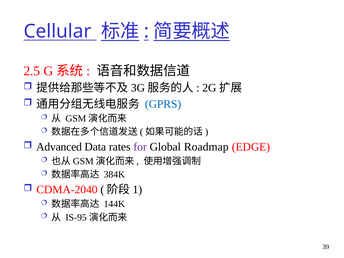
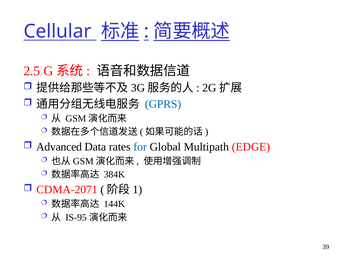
for colour: purple -> blue
Roadmap: Roadmap -> Multipath
CDMA-2040: CDMA-2040 -> CDMA-2071
